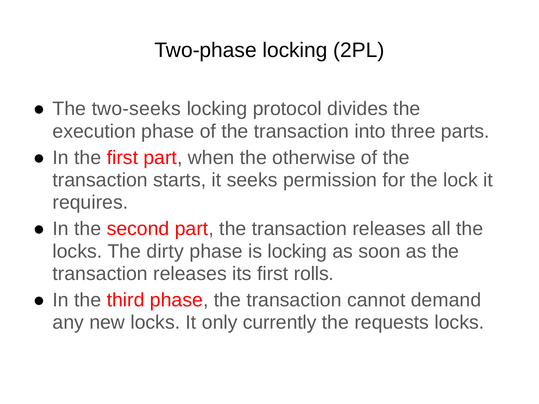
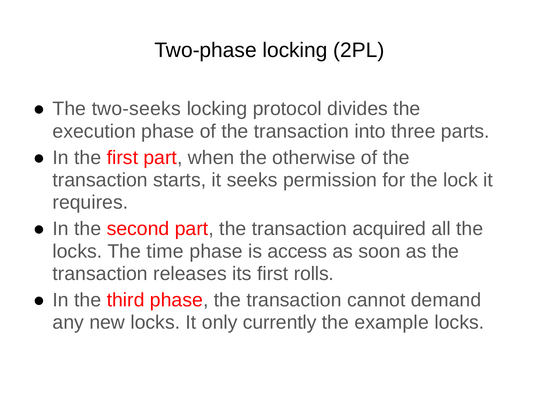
part the transaction releases: releases -> acquired
dirty: dirty -> time
is locking: locking -> access
requests: requests -> example
